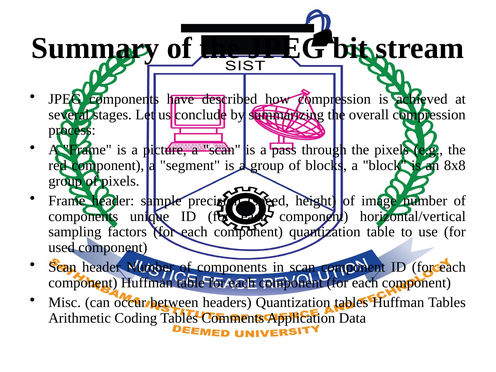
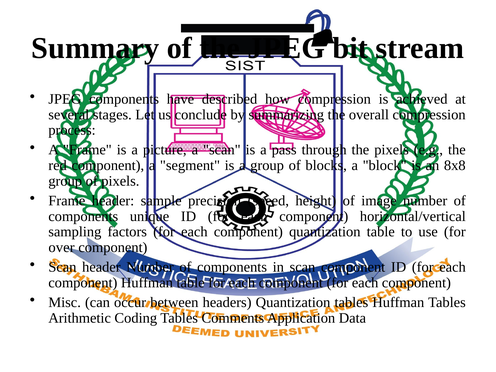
used: used -> over
